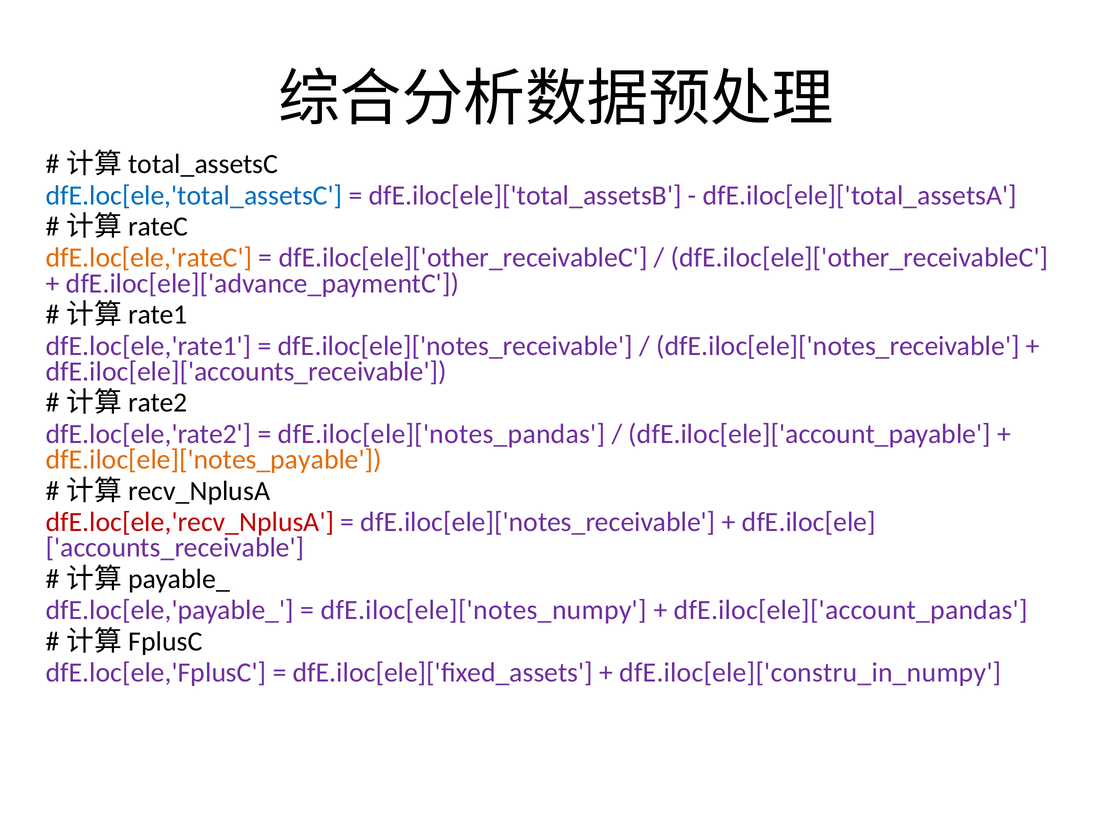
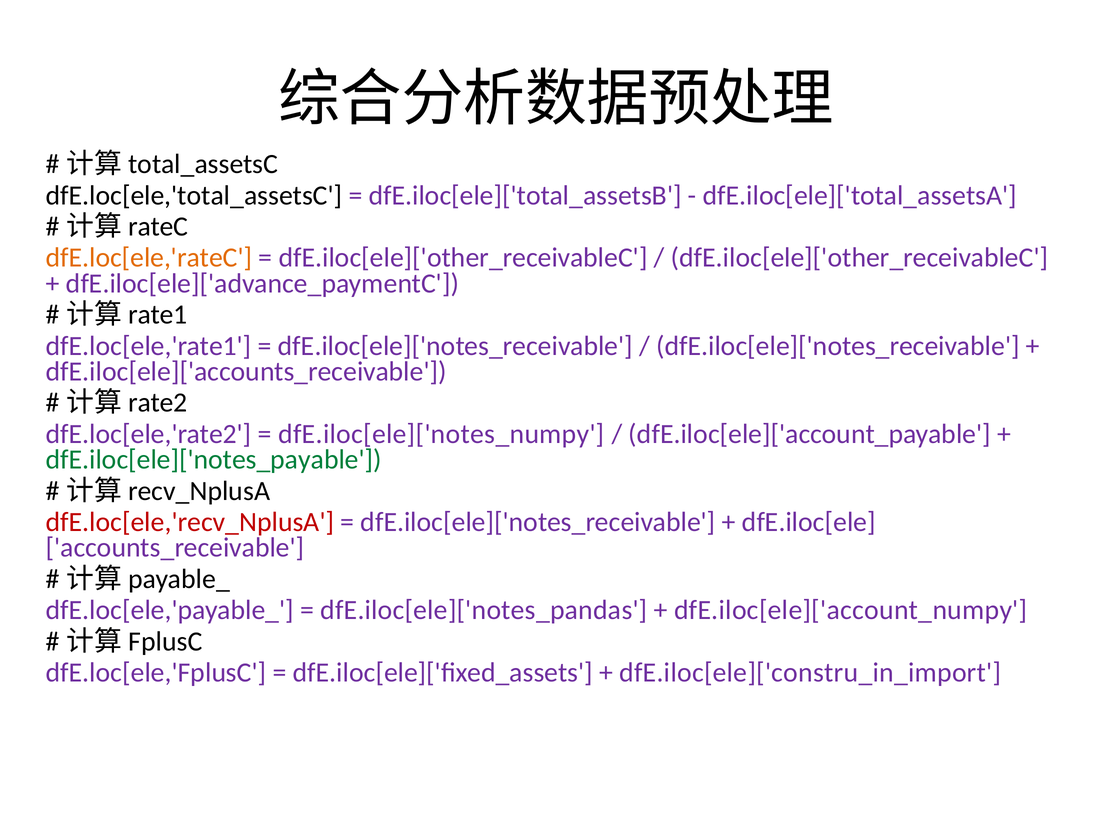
dfE.loc[ele,'total_assetsC colour: blue -> black
dfE.iloc[ele]['notes_pandas: dfE.iloc[ele]['notes_pandas -> dfE.iloc[ele]['notes_numpy
dfE.iloc[ele]['notes_payable colour: orange -> green
dfE.iloc[ele]['notes_numpy: dfE.iloc[ele]['notes_numpy -> dfE.iloc[ele]['notes_pandas
dfE.iloc[ele]['account_pandas: dfE.iloc[ele]['account_pandas -> dfE.iloc[ele]['account_numpy
dfE.iloc[ele]['constru_in_numpy: dfE.iloc[ele]['constru_in_numpy -> dfE.iloc[ele]['constru_in_import
